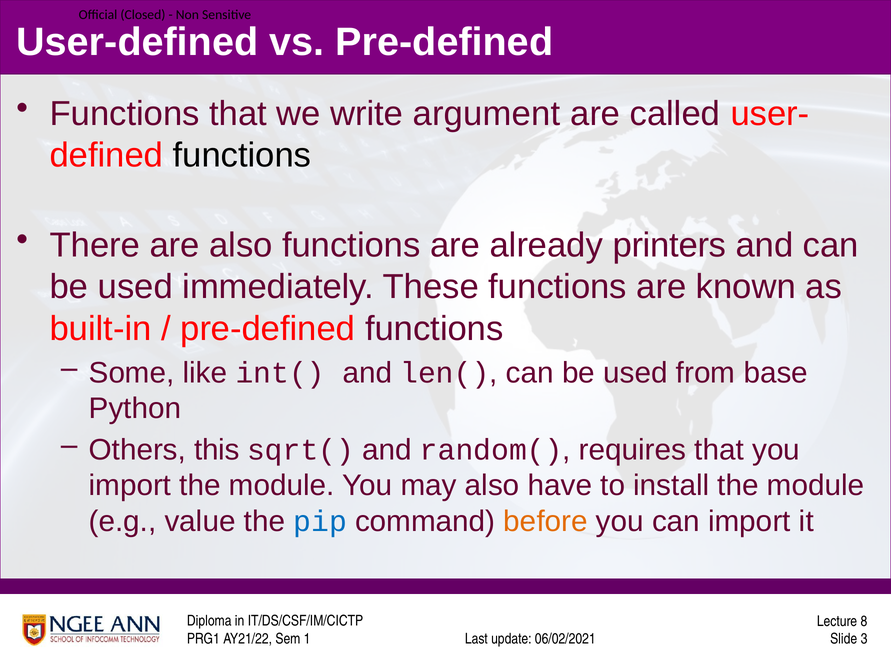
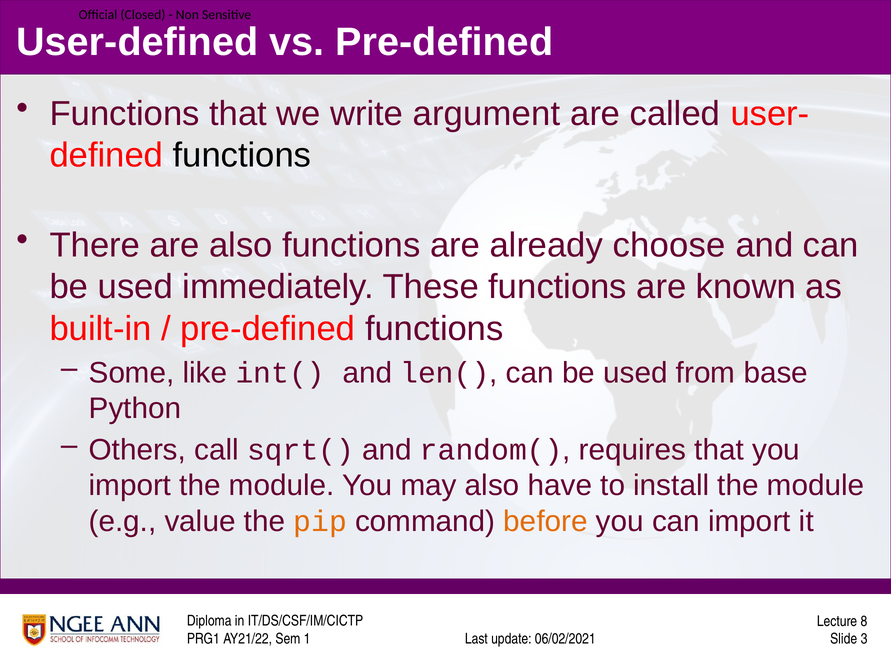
printers: printers -> choose
this: this -> call
pip colour: blue -> orange
